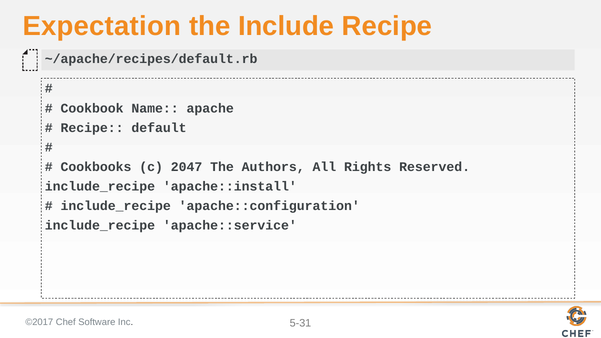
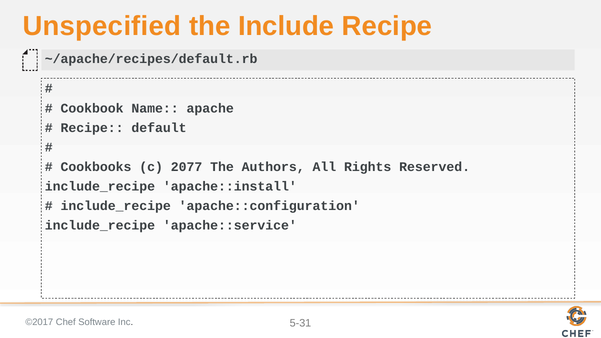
Expectation: Expectation -> Unspecified
2047: 2047 -> 2077
